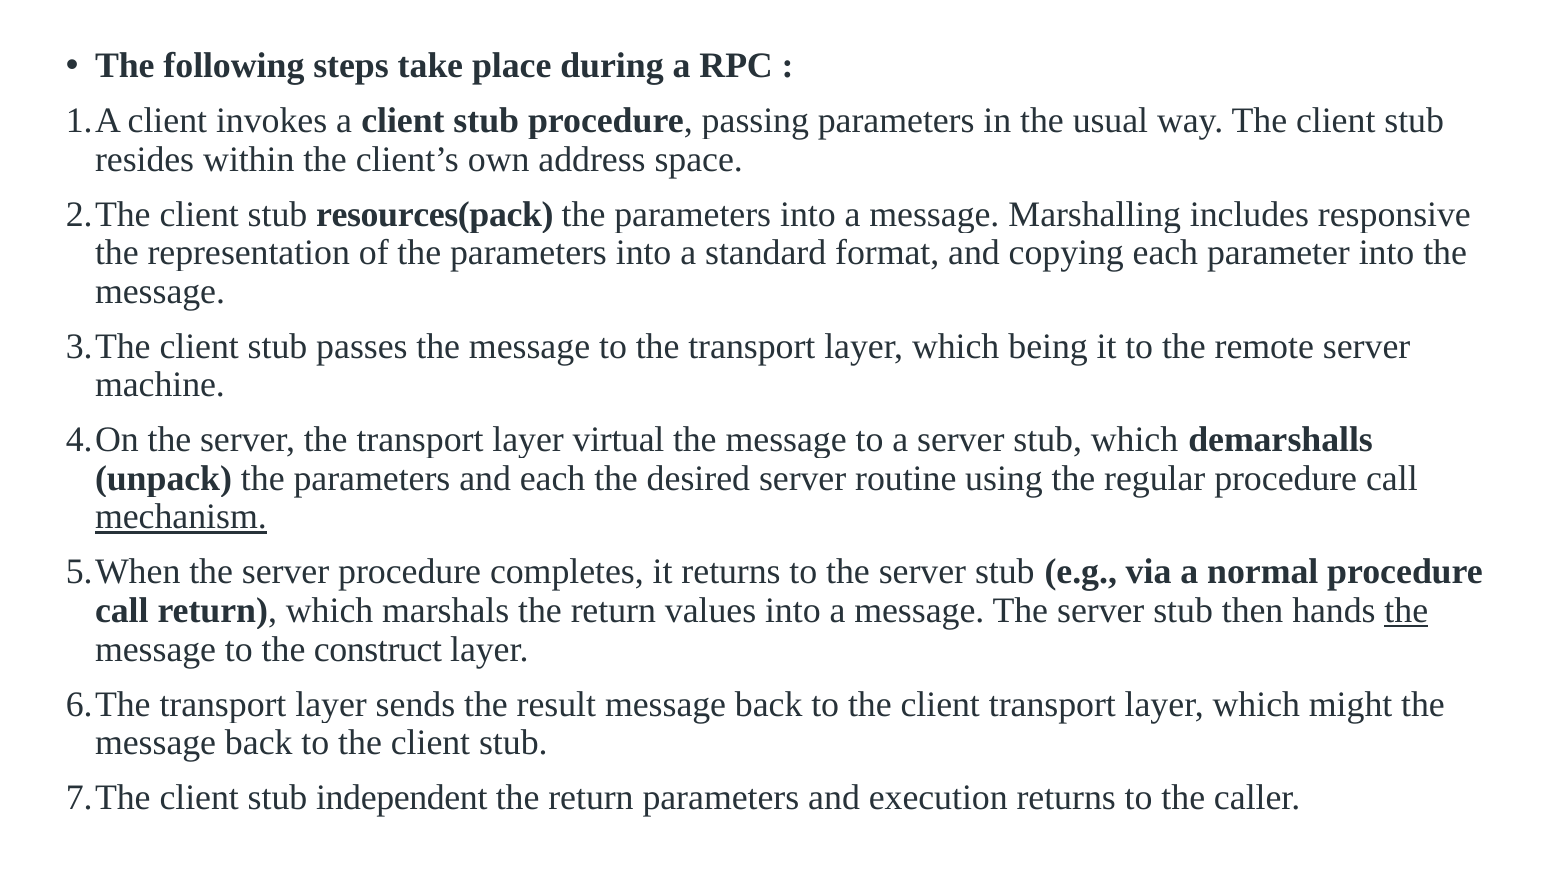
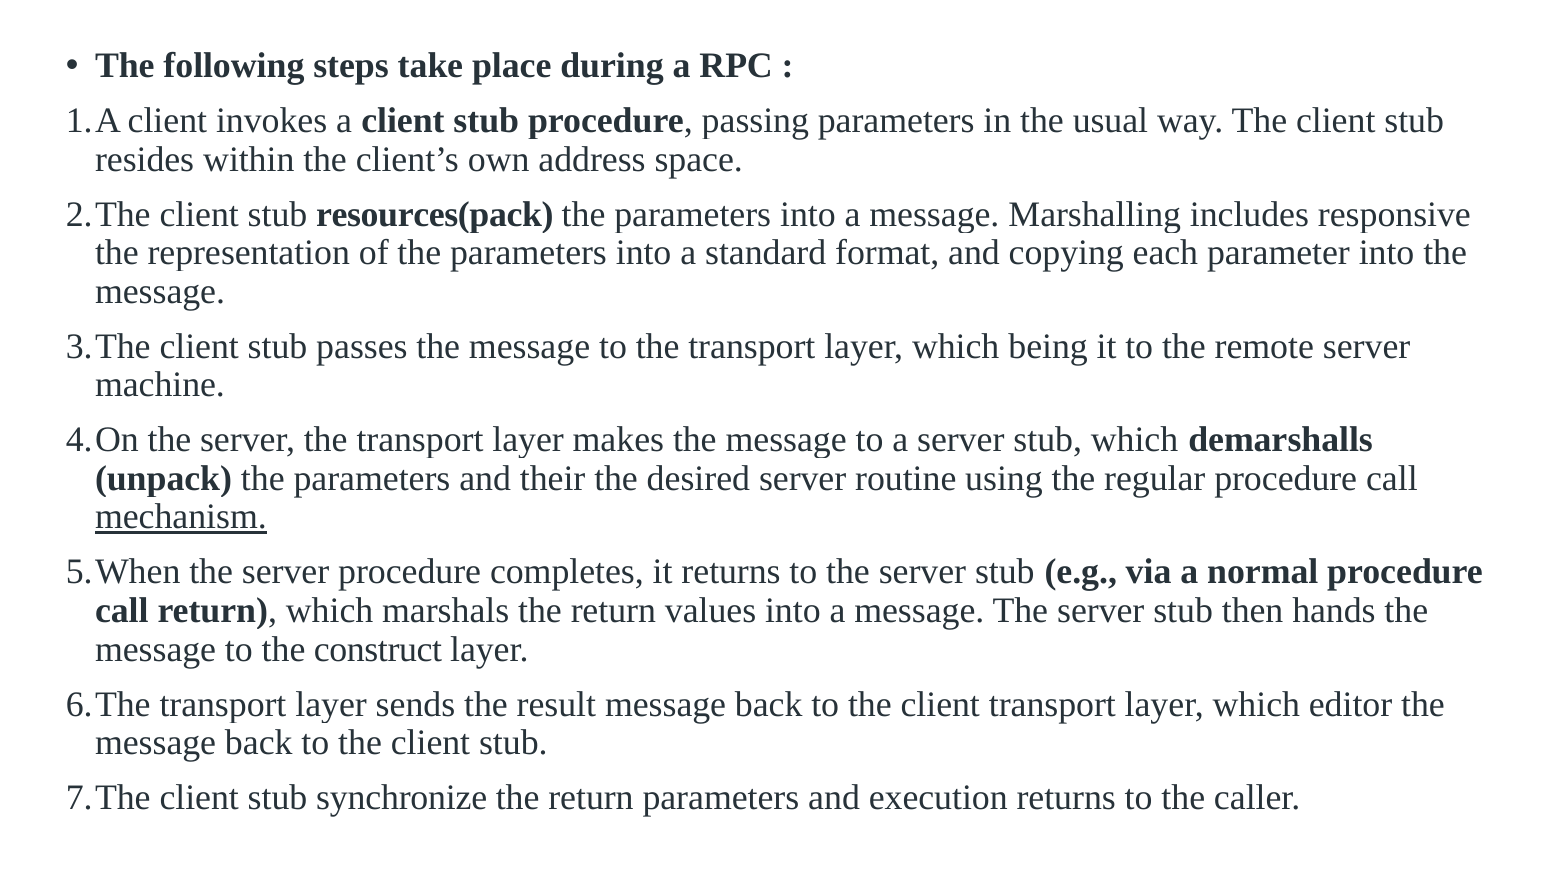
virtual: virtual -> makes
and each: each -> their
the at (1406, 611) underline: present -> none
might: might -> editor
independent: independent -> synchronize
